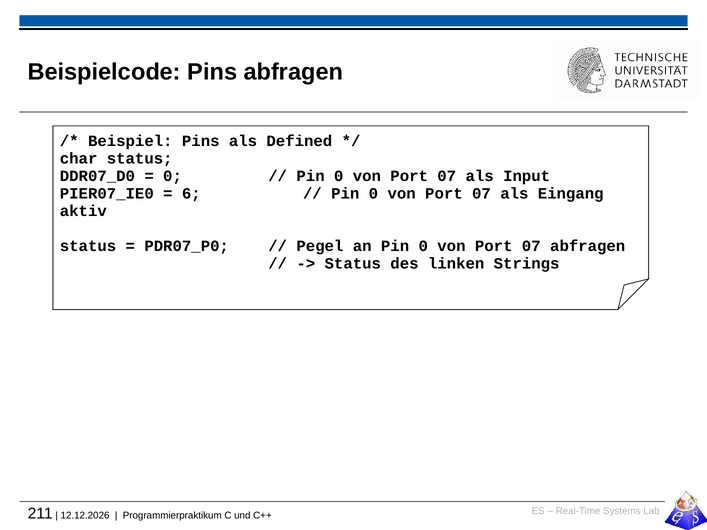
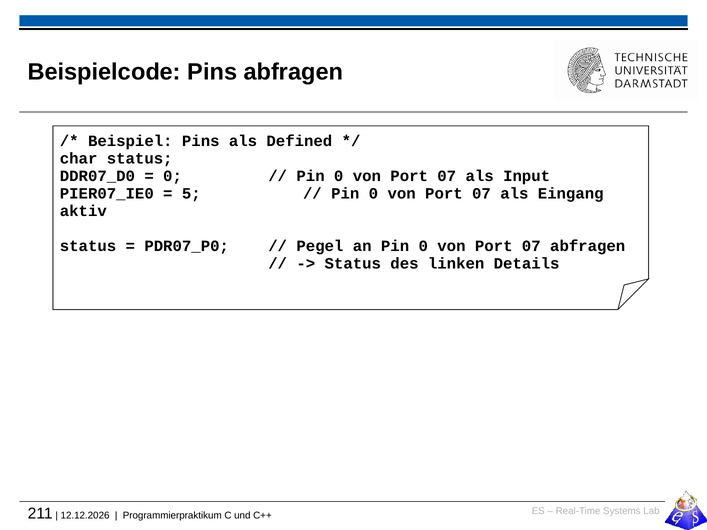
6: 6 -> 5
Strings: Strings -> Details
